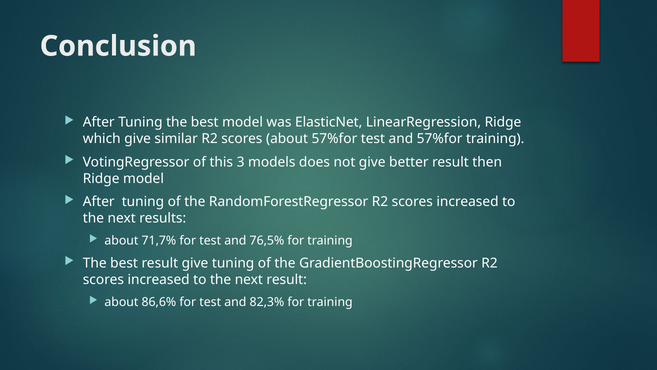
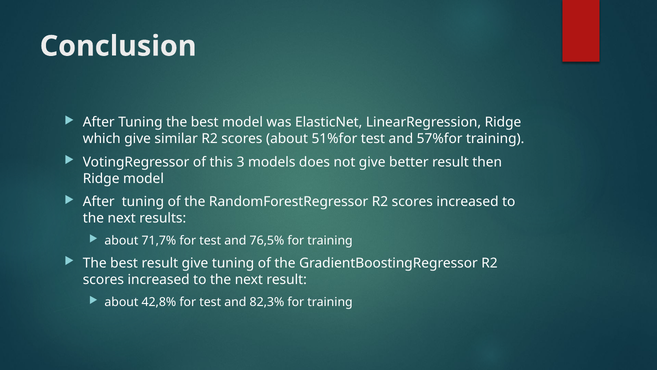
about 57%for: 57%for -> 51%for
86,6%: 86,6% -> 42,8%
